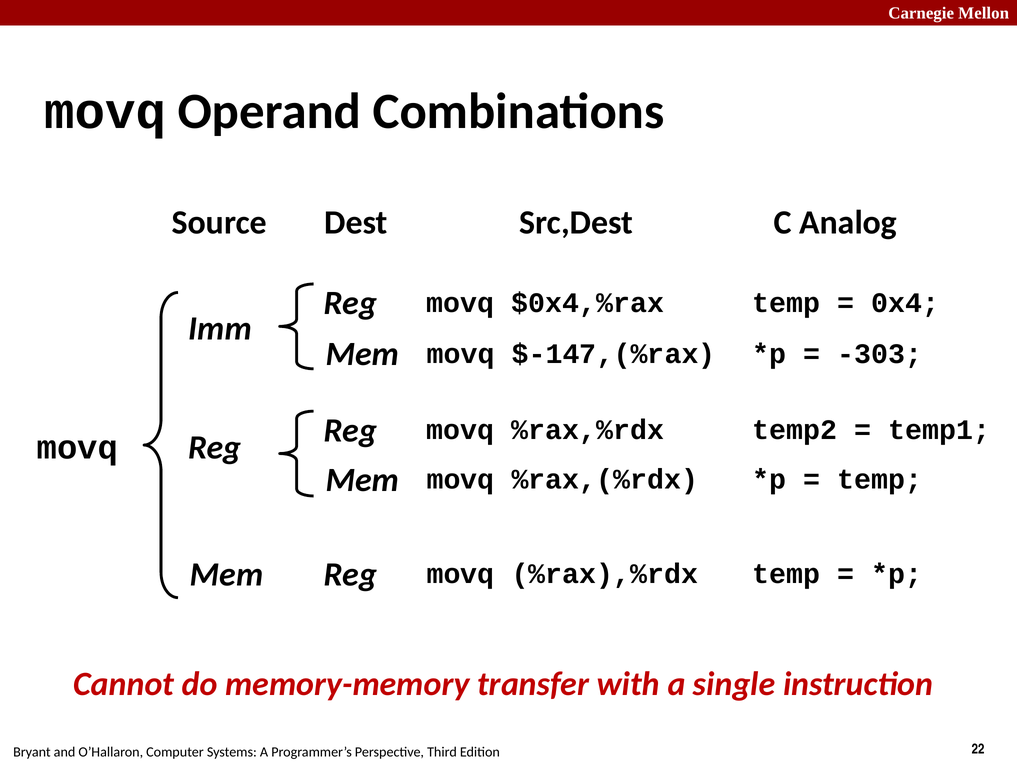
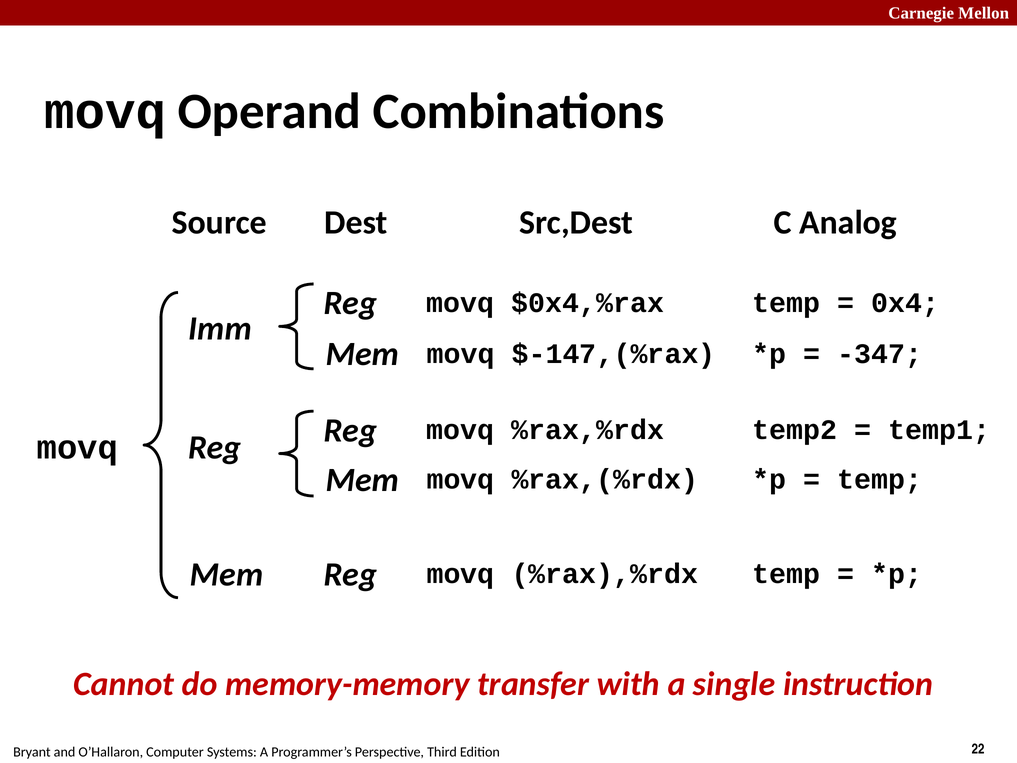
-303: -303 -> -347
